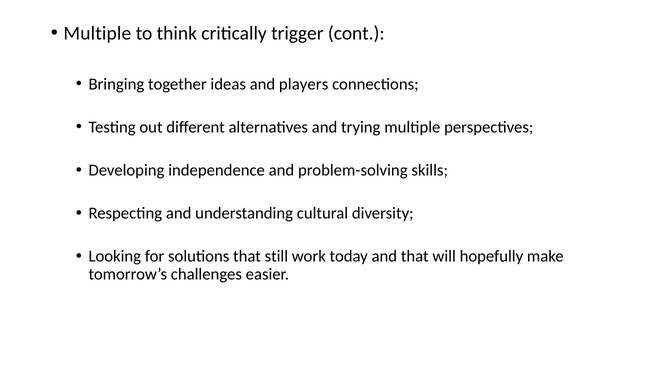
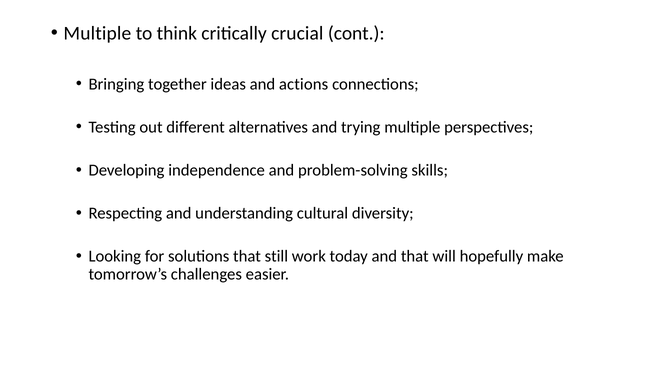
trigger: trigger -> crucial
players: players -> actions
